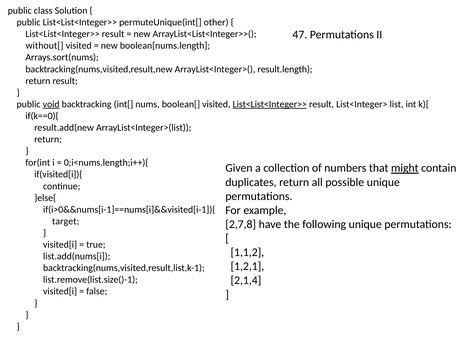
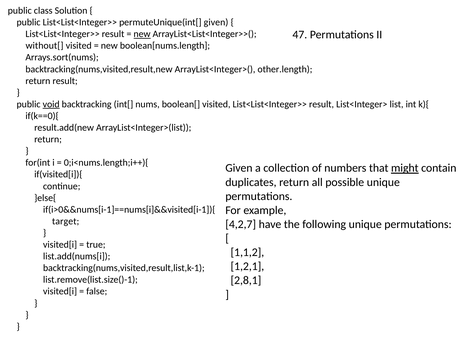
permuteUnique(int[ other: other -> given
new at (142, 34) underline: none -> present
result.length: result.length -> other.length
List<List<Integer>> at (270, 104) underline: present -> none
2,7,8: 2,7,8 -> 4,2,7
2,1,4: 2,1,4 -> 2,8,1
